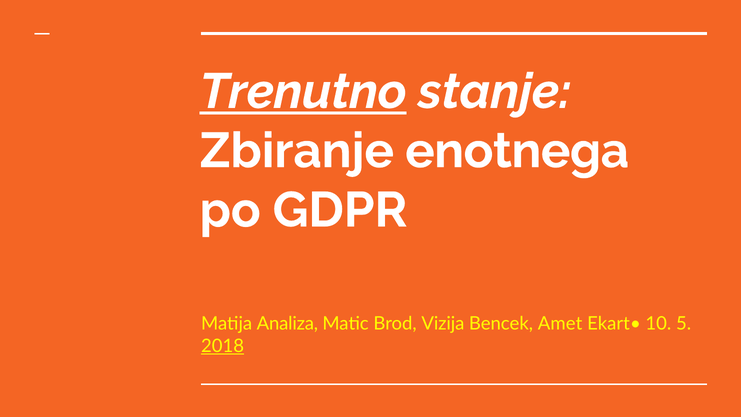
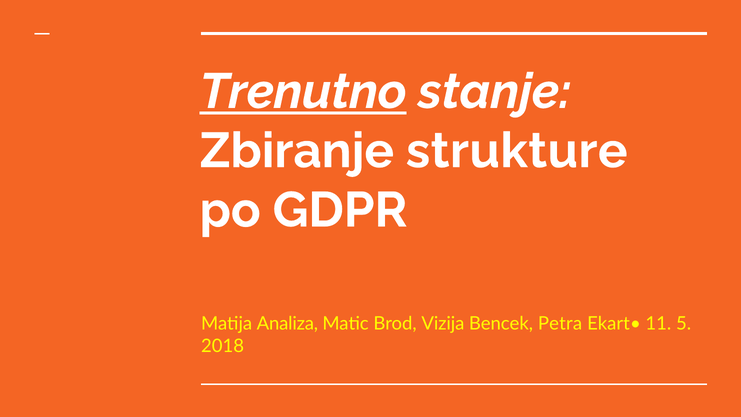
enotnega: enotnega -> strukture
Amet: Amet -> Petra
10: 10 -> 11
2018 underline: present -> none
